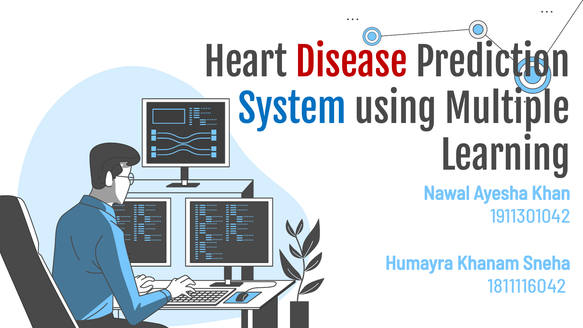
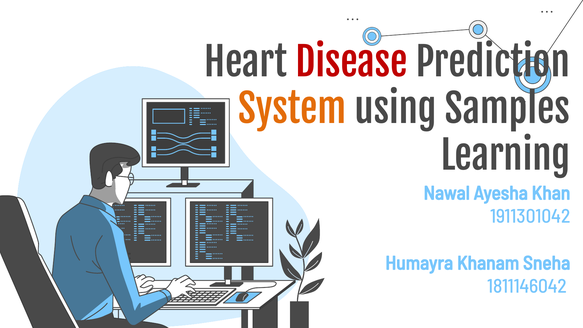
System colour: blue -> orange
Multiple: Multiple -> Samples
1811116042: 1811116042 -> 1811146042
